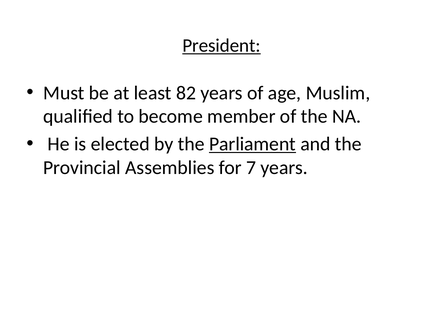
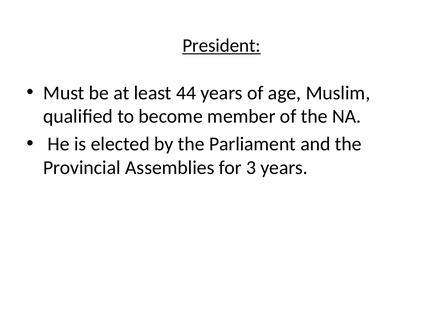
82: 82 -> 44
Parliament underline: present -> none
7: 7 -> 3
